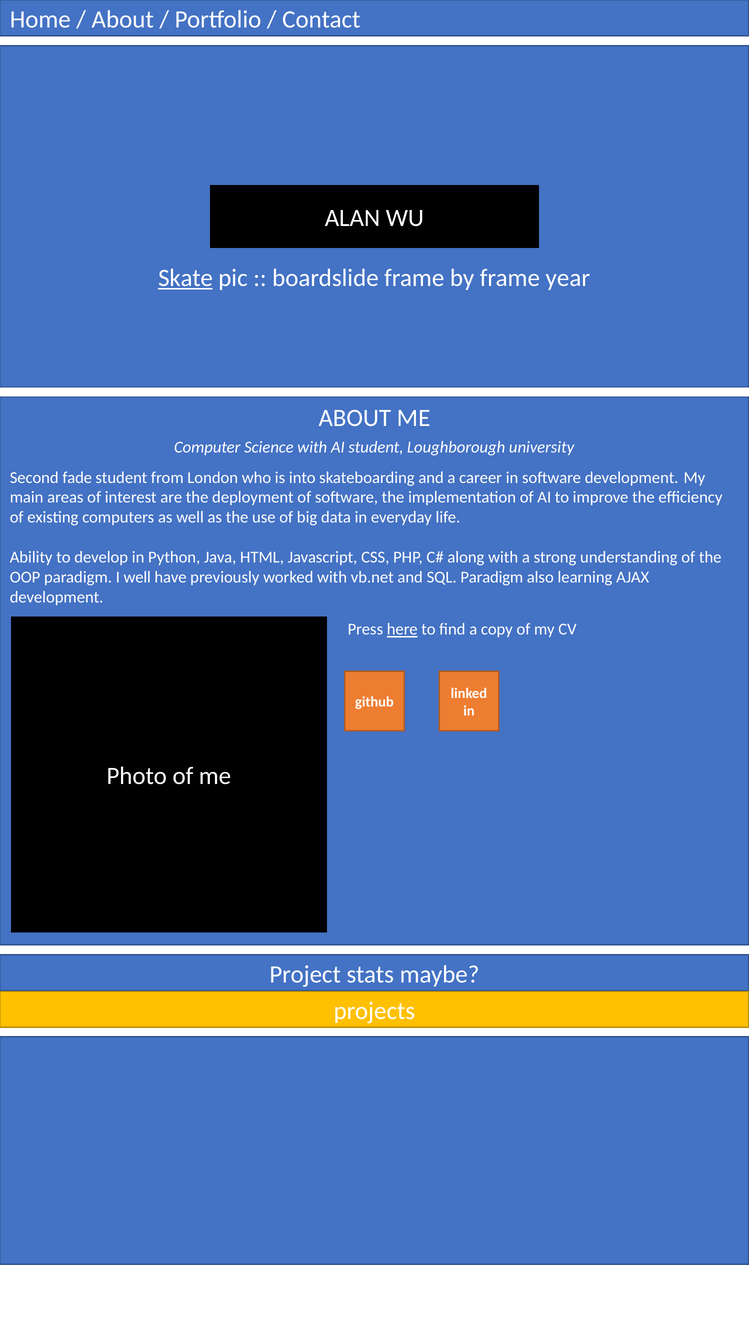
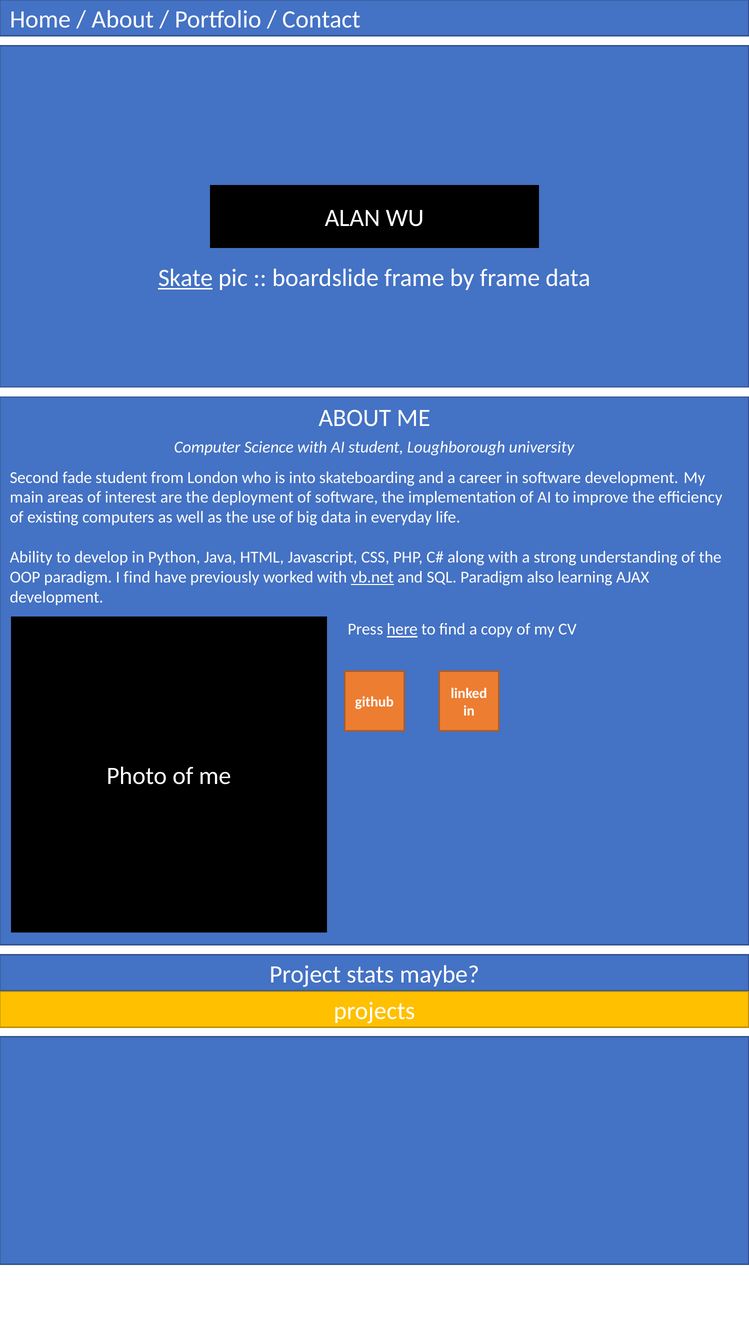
frame year: year -> data
I well: well -> find
vb.net underline: none -> present
